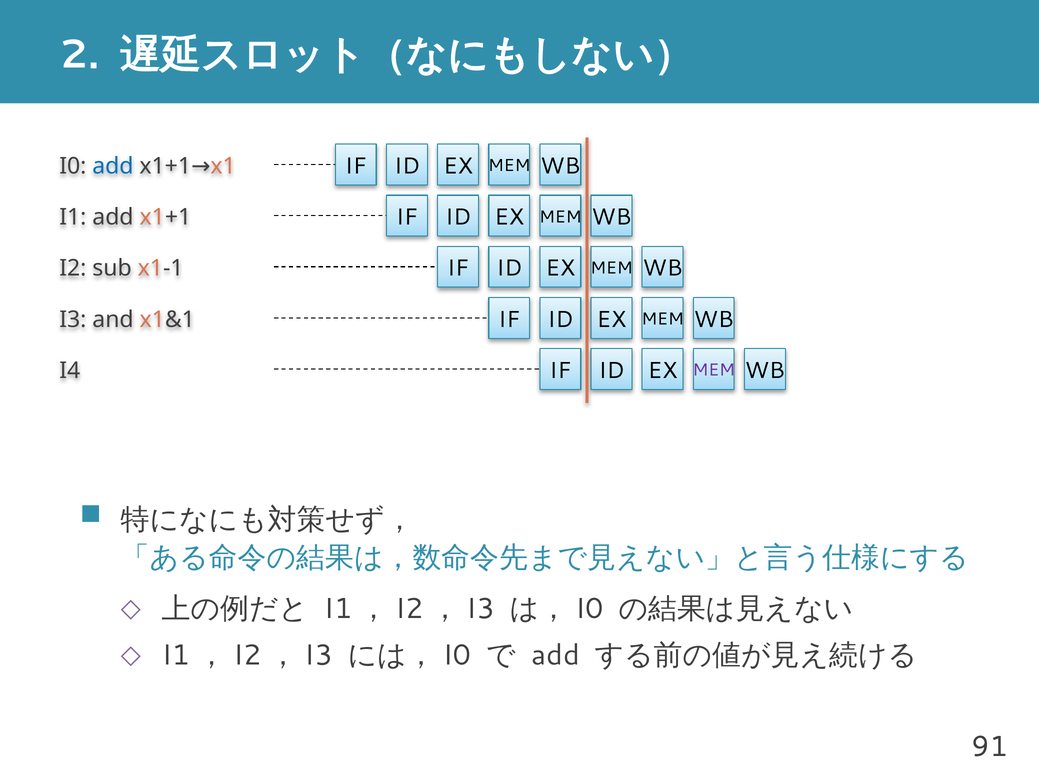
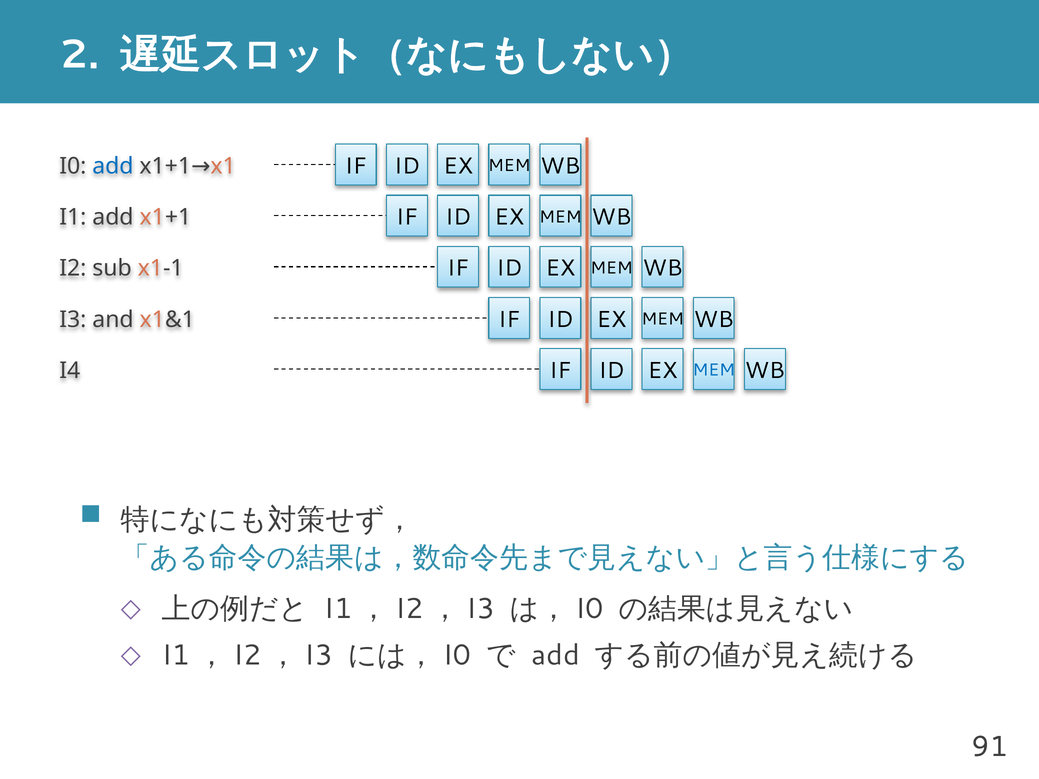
MEM at (714, 370) colour: purple -> blue
